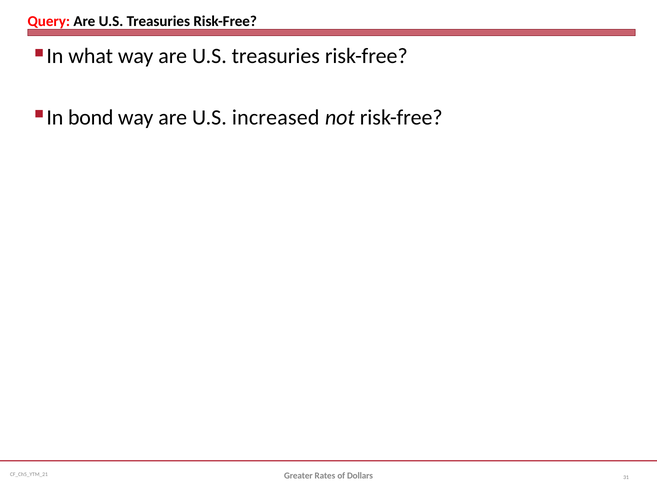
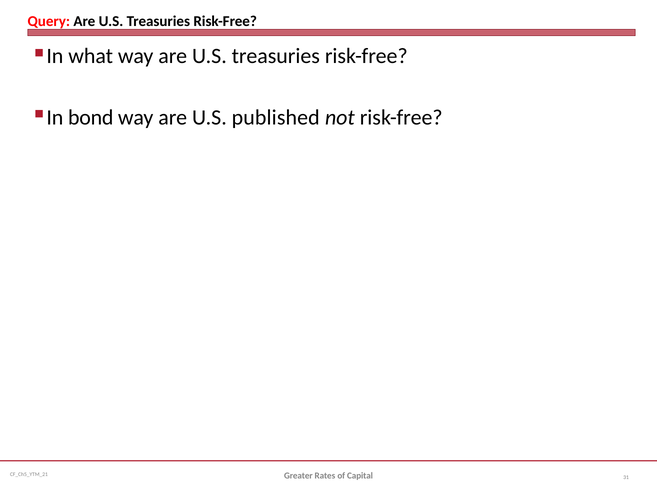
increased: increased -> published
Dollars: Dollars -> Capital
